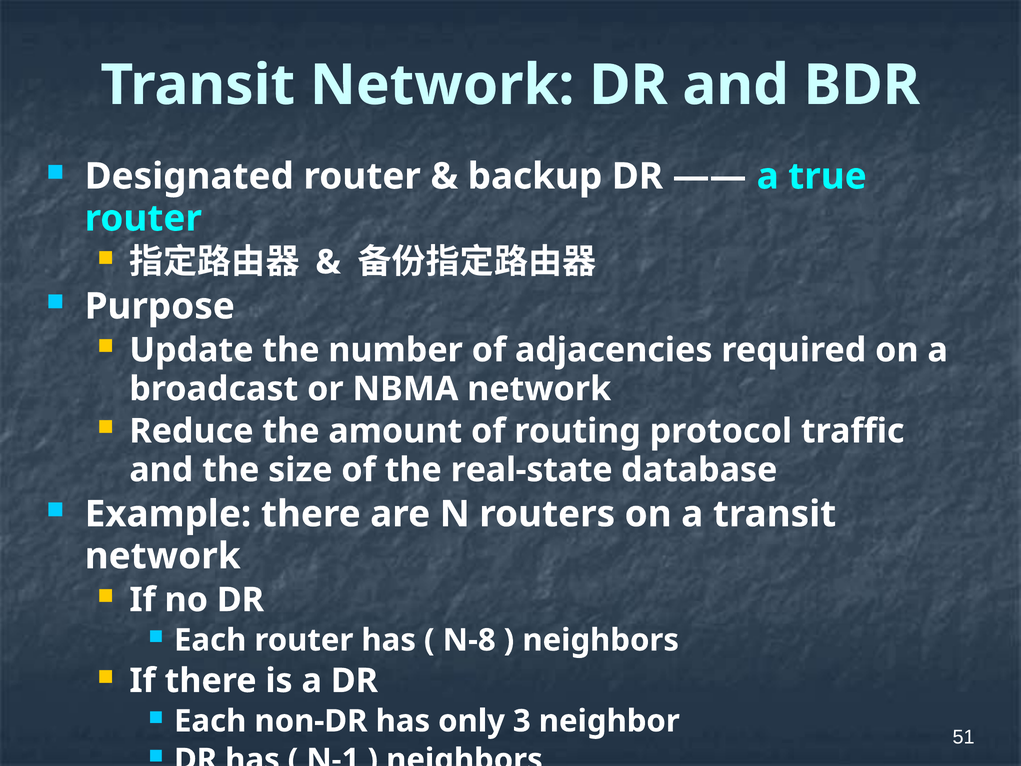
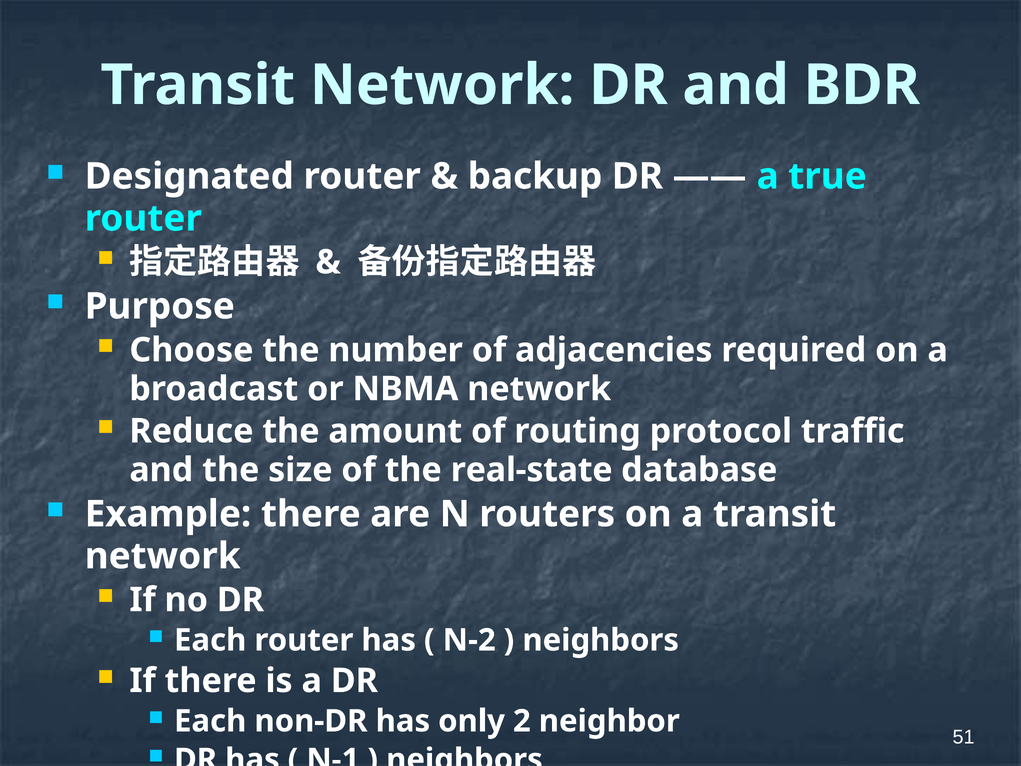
Update: Update -> Choose
N-8: N-8 -> N-2
3: 3 -> 2
